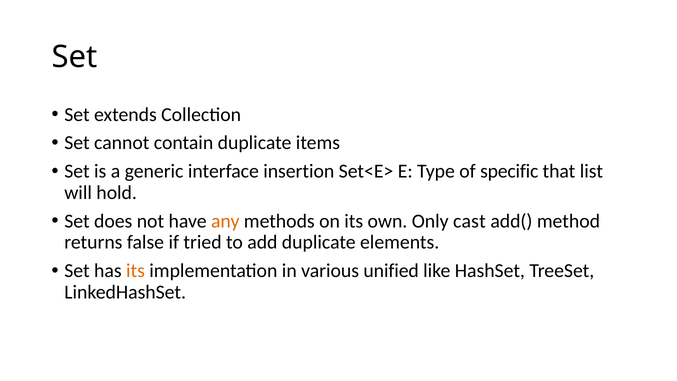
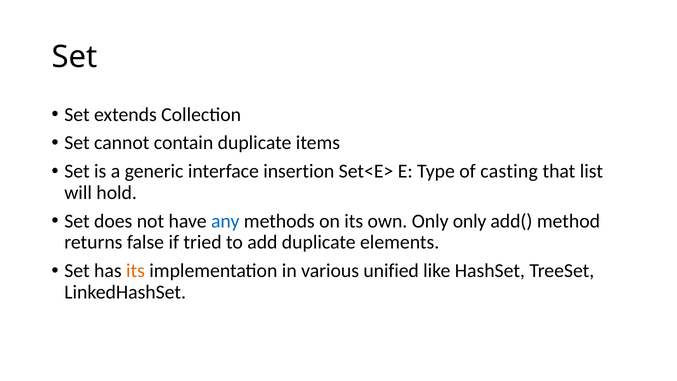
specific: specific -> casting
any colour: orange -> blue
Only cast: cast -> only
